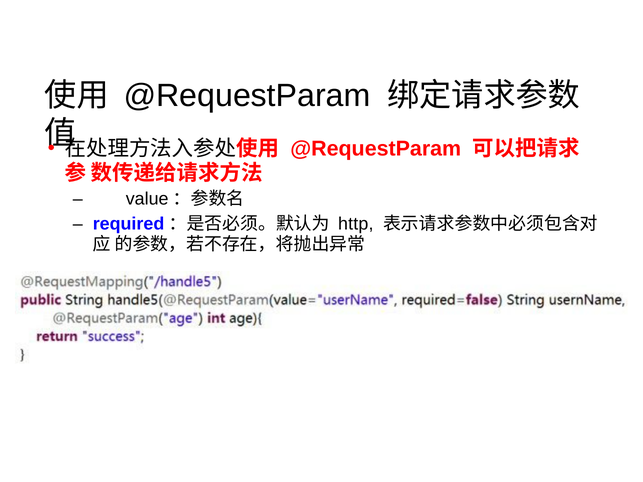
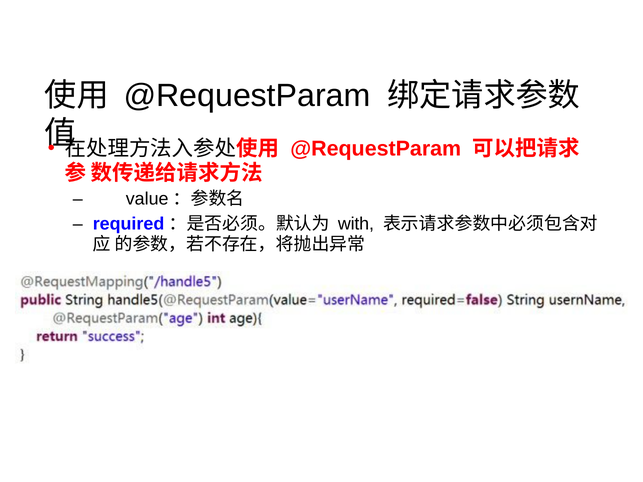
http: http -> with
